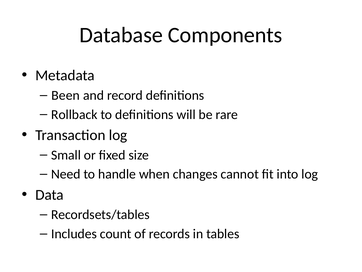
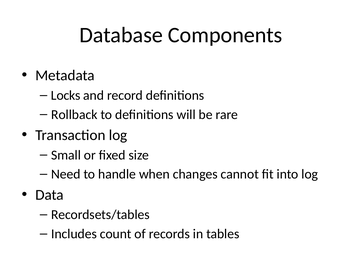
Been: Been -> Locks
